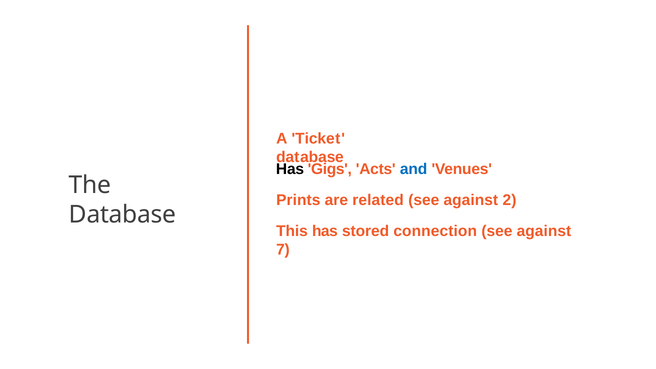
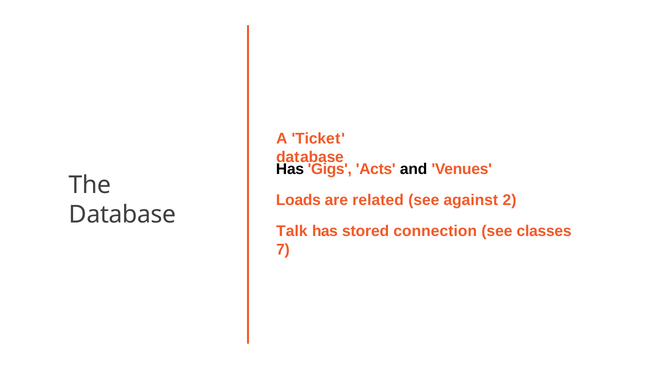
and colour: blue -> black
Prints: Prints -> Loads
This: This -> Talk
against at (544, 231): against -> classes
